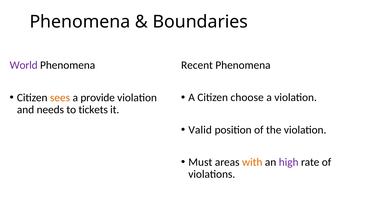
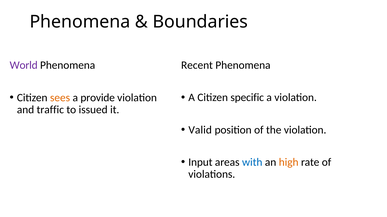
choose: choose -> specific
needs: needs -> traffic
tickets: tickets -> issued
Must: Must -> Input
with colour: orange -> blue
high colour: purple -> orange
